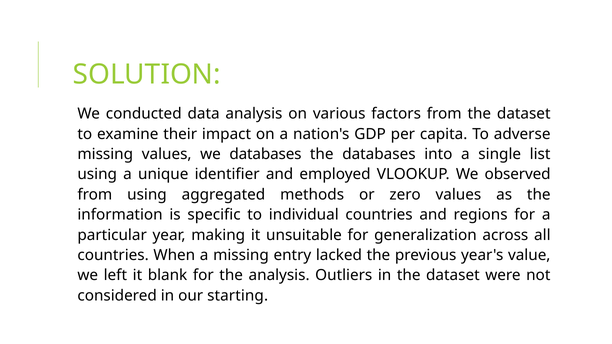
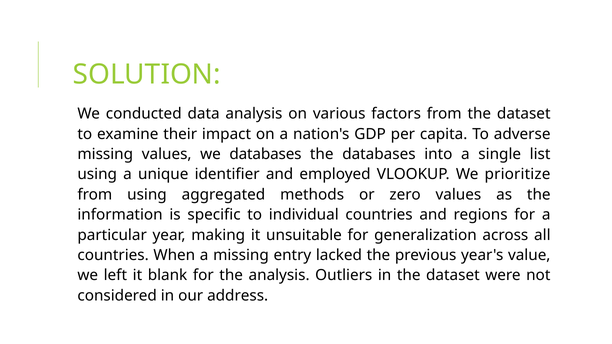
observed: observed -> prioritize
starting: starting -> address
